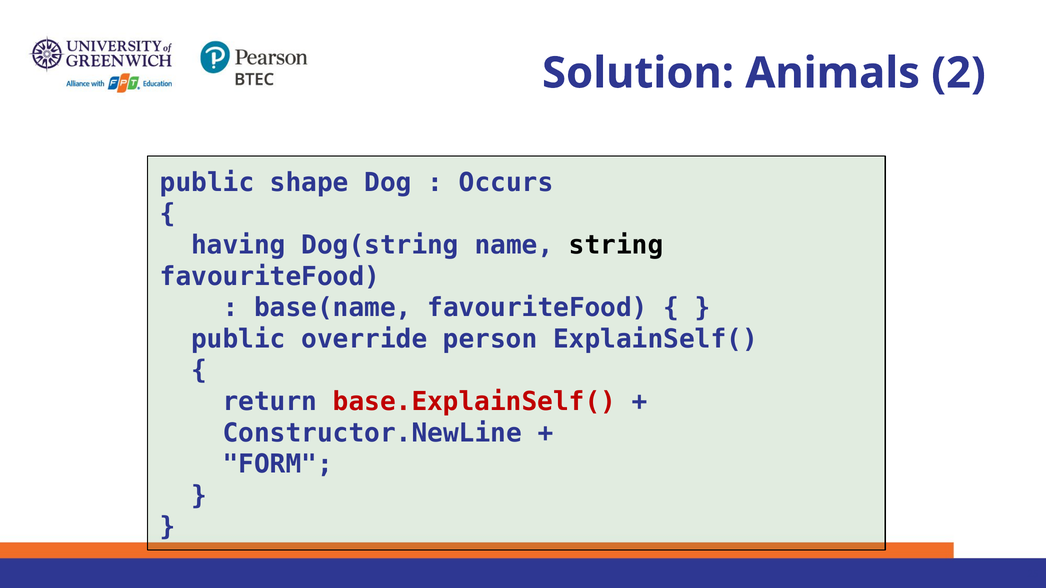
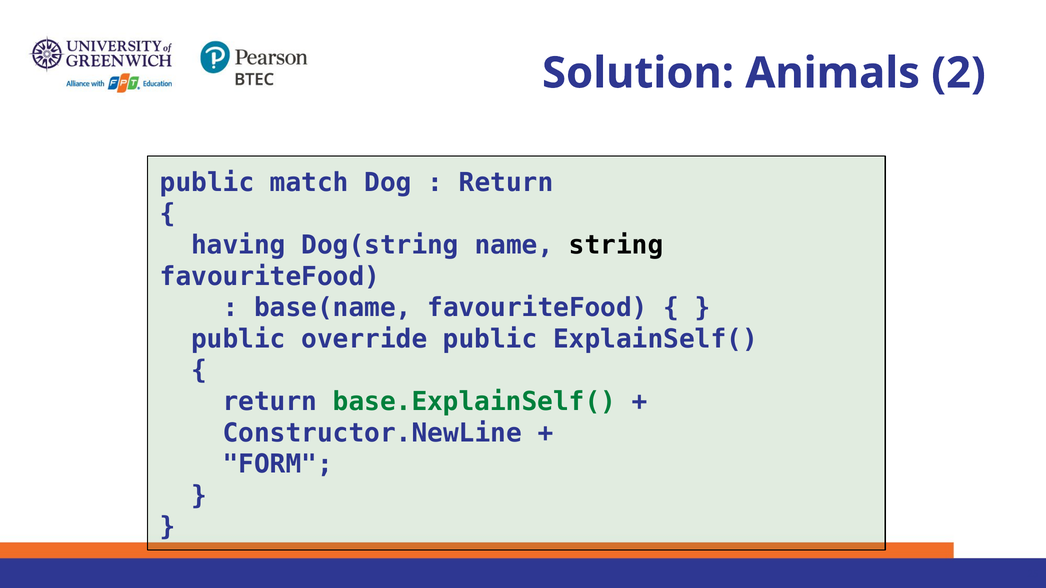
shape: shape -> match
Occurs at (506, 183): Occurs -> Return
override person: person -> public
base.ExplainSelf( colour: red -> green
